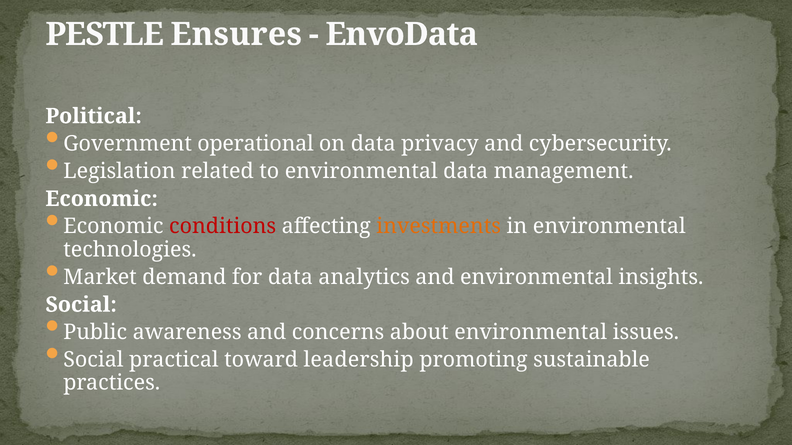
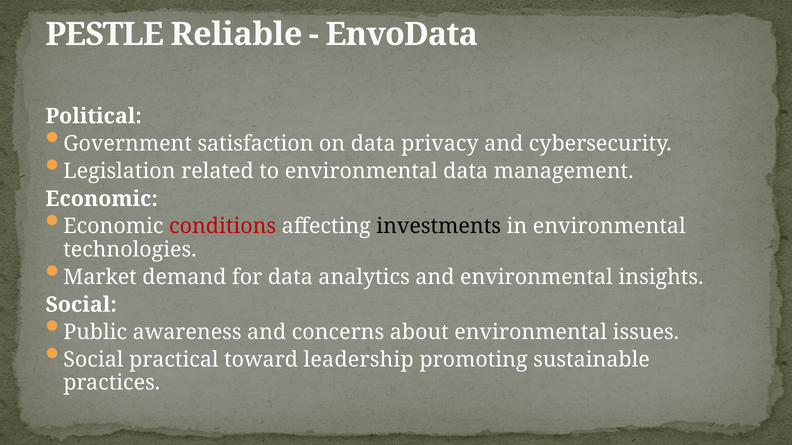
Ensures: Ensures -> Reliable
operational: operational -> satisfaction
investments colour: orange -> black
